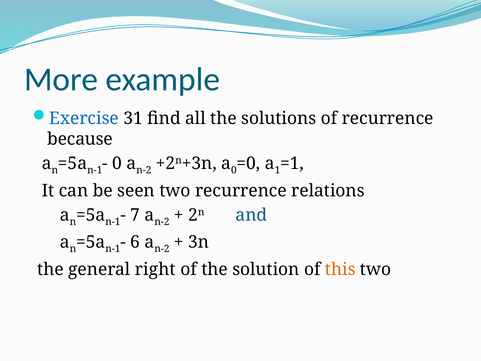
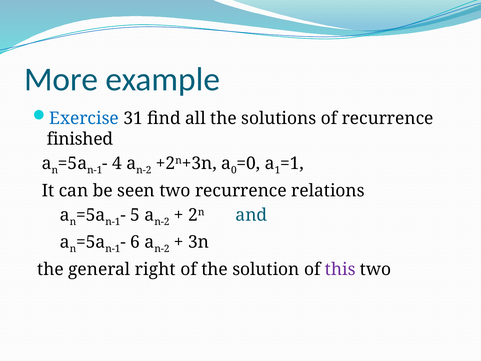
because: because -> finished
0 at (117, 163): 0 -> 4
7: 7 -> 5
this colour: orange -> purple
